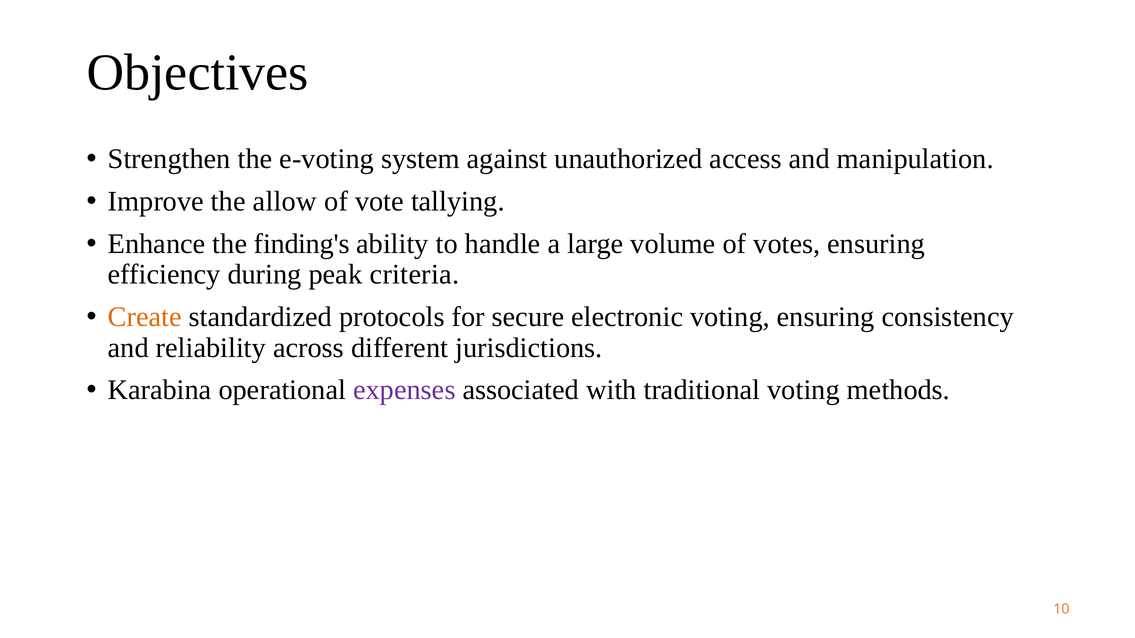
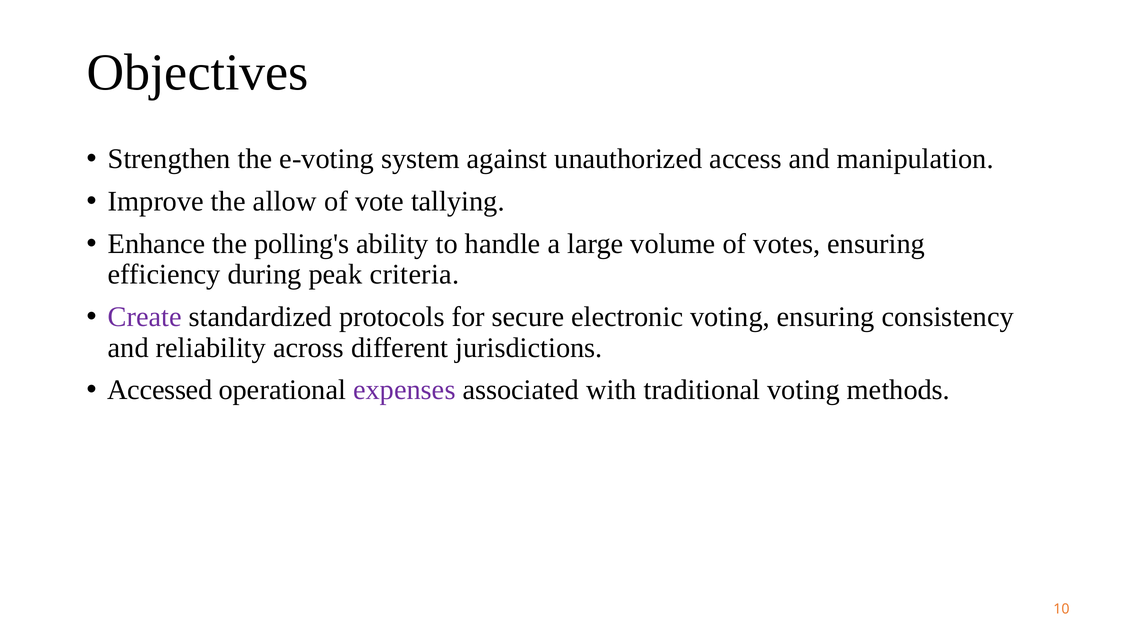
finding's: finding's -> polling's
Create colour: orange -> purple
Karabina: Karabina -> Accessed
